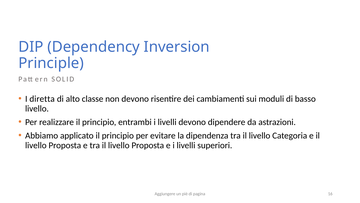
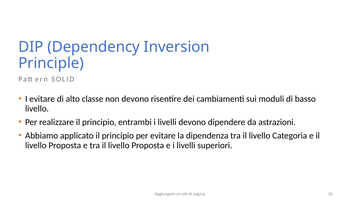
I diretta: diretta -> evitare
